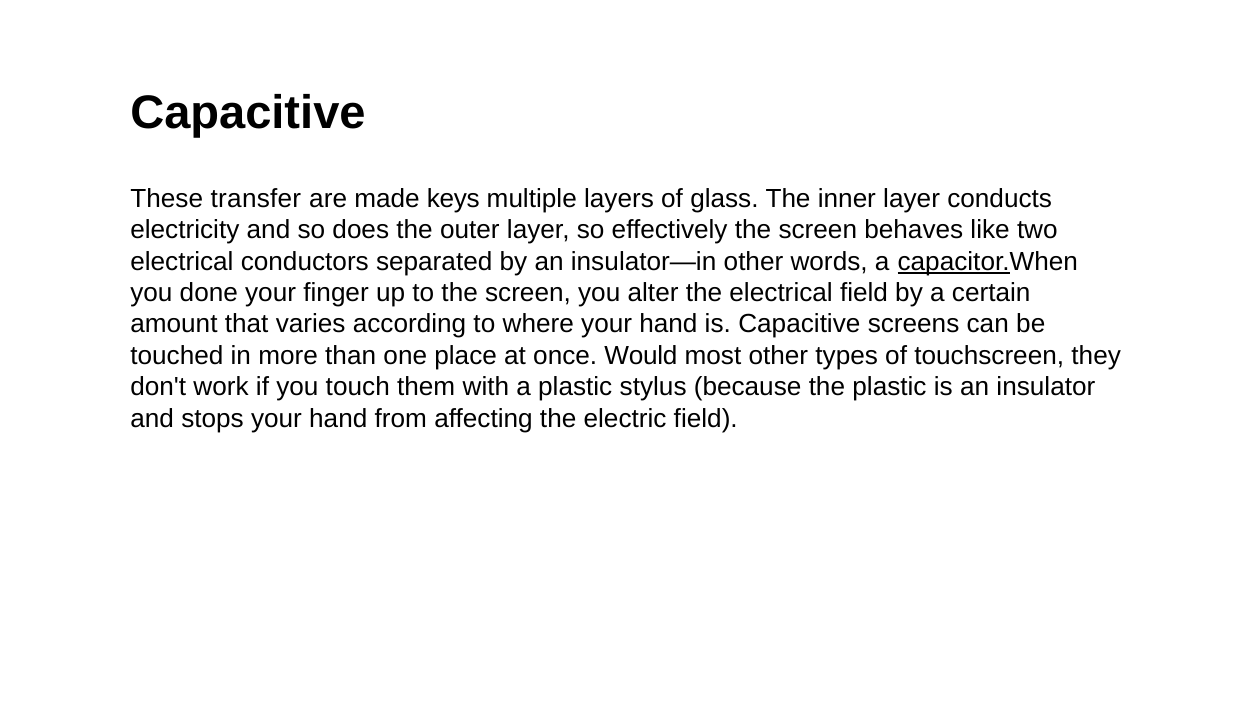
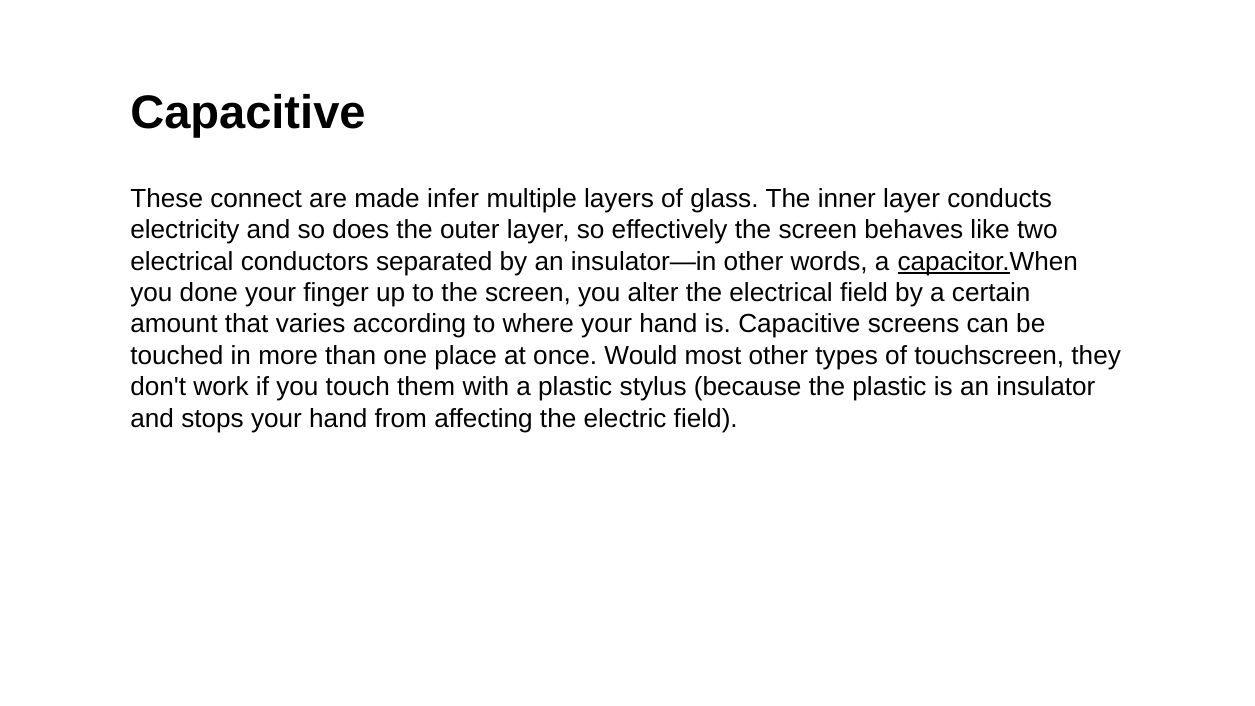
transfer: transfer -> connect
keys: keys -> infer
